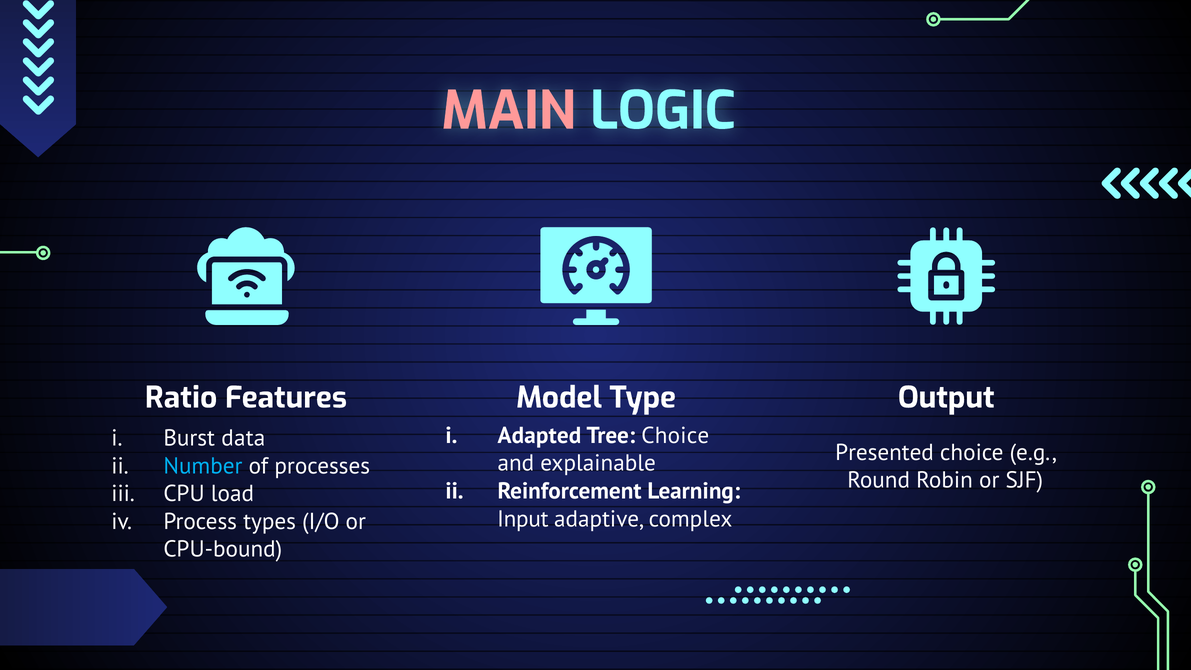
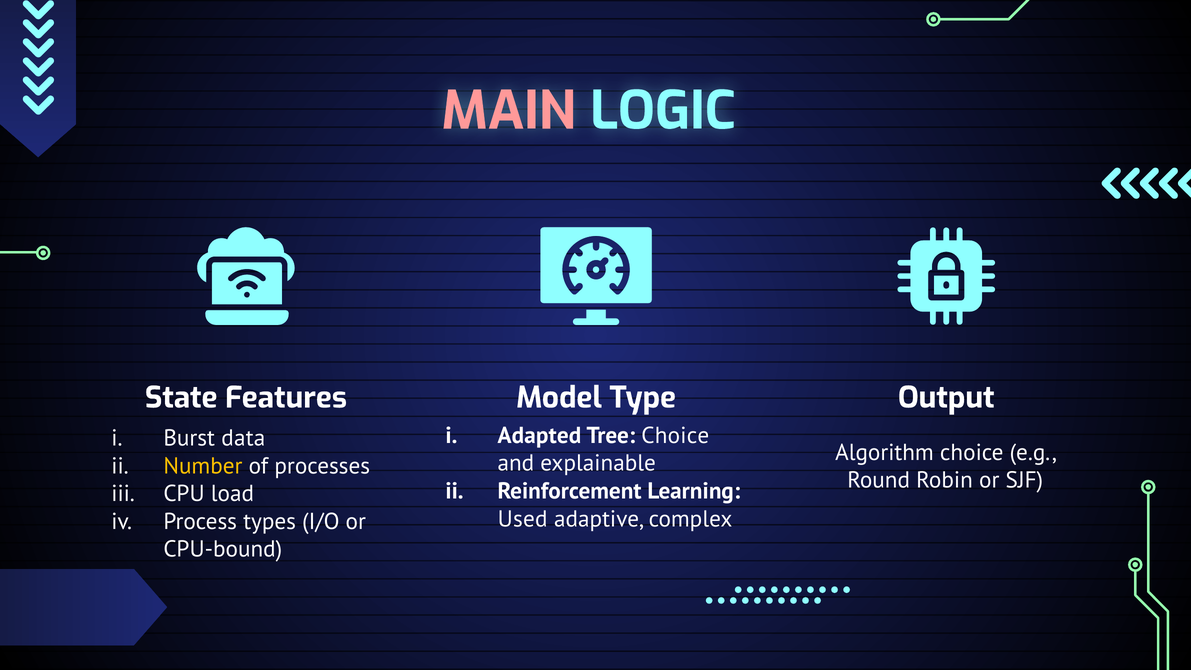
Ratio: Ratio -> State
Presented: Presented -> Algorithm
Number colour: light blue -> yellow
Input: Input -> Used
